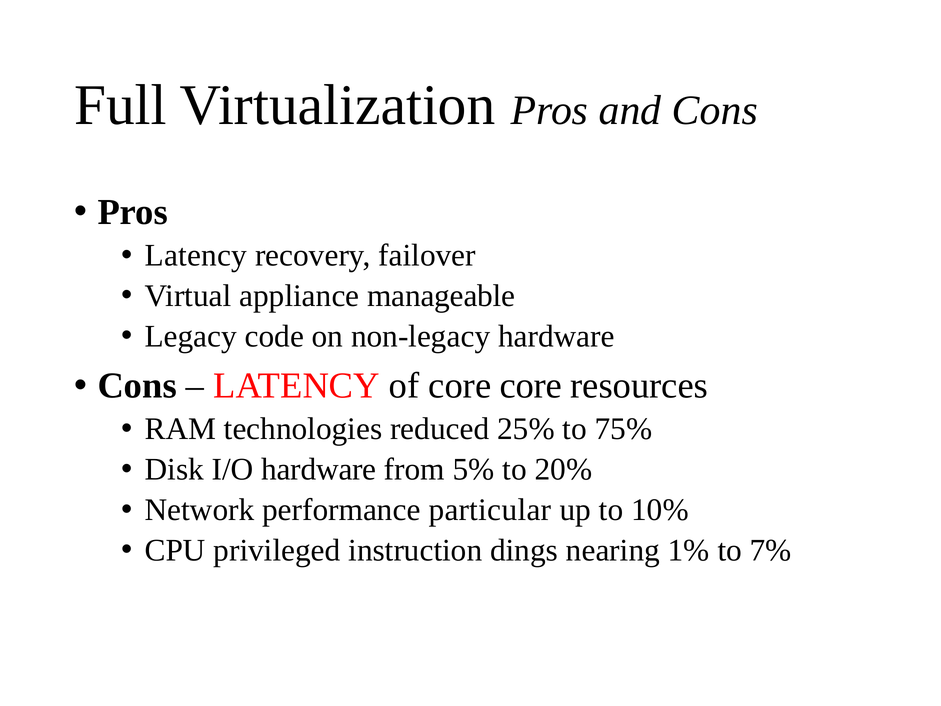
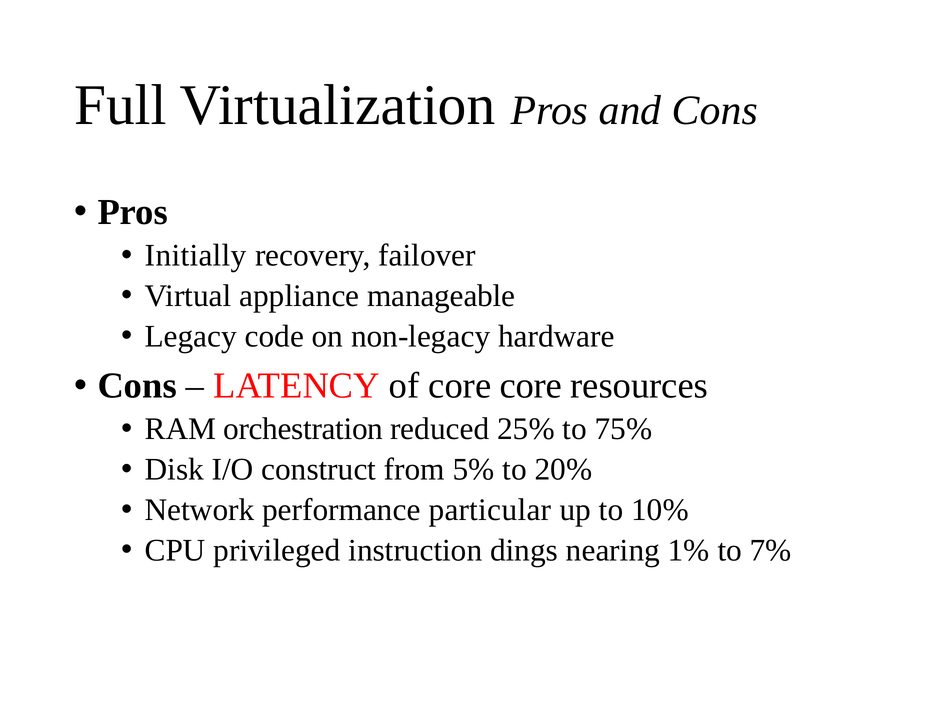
Latency at (196, 255): Latency -> Initially
technologies: technologies -> orchestration
I/O hardware: hardware -> construct
